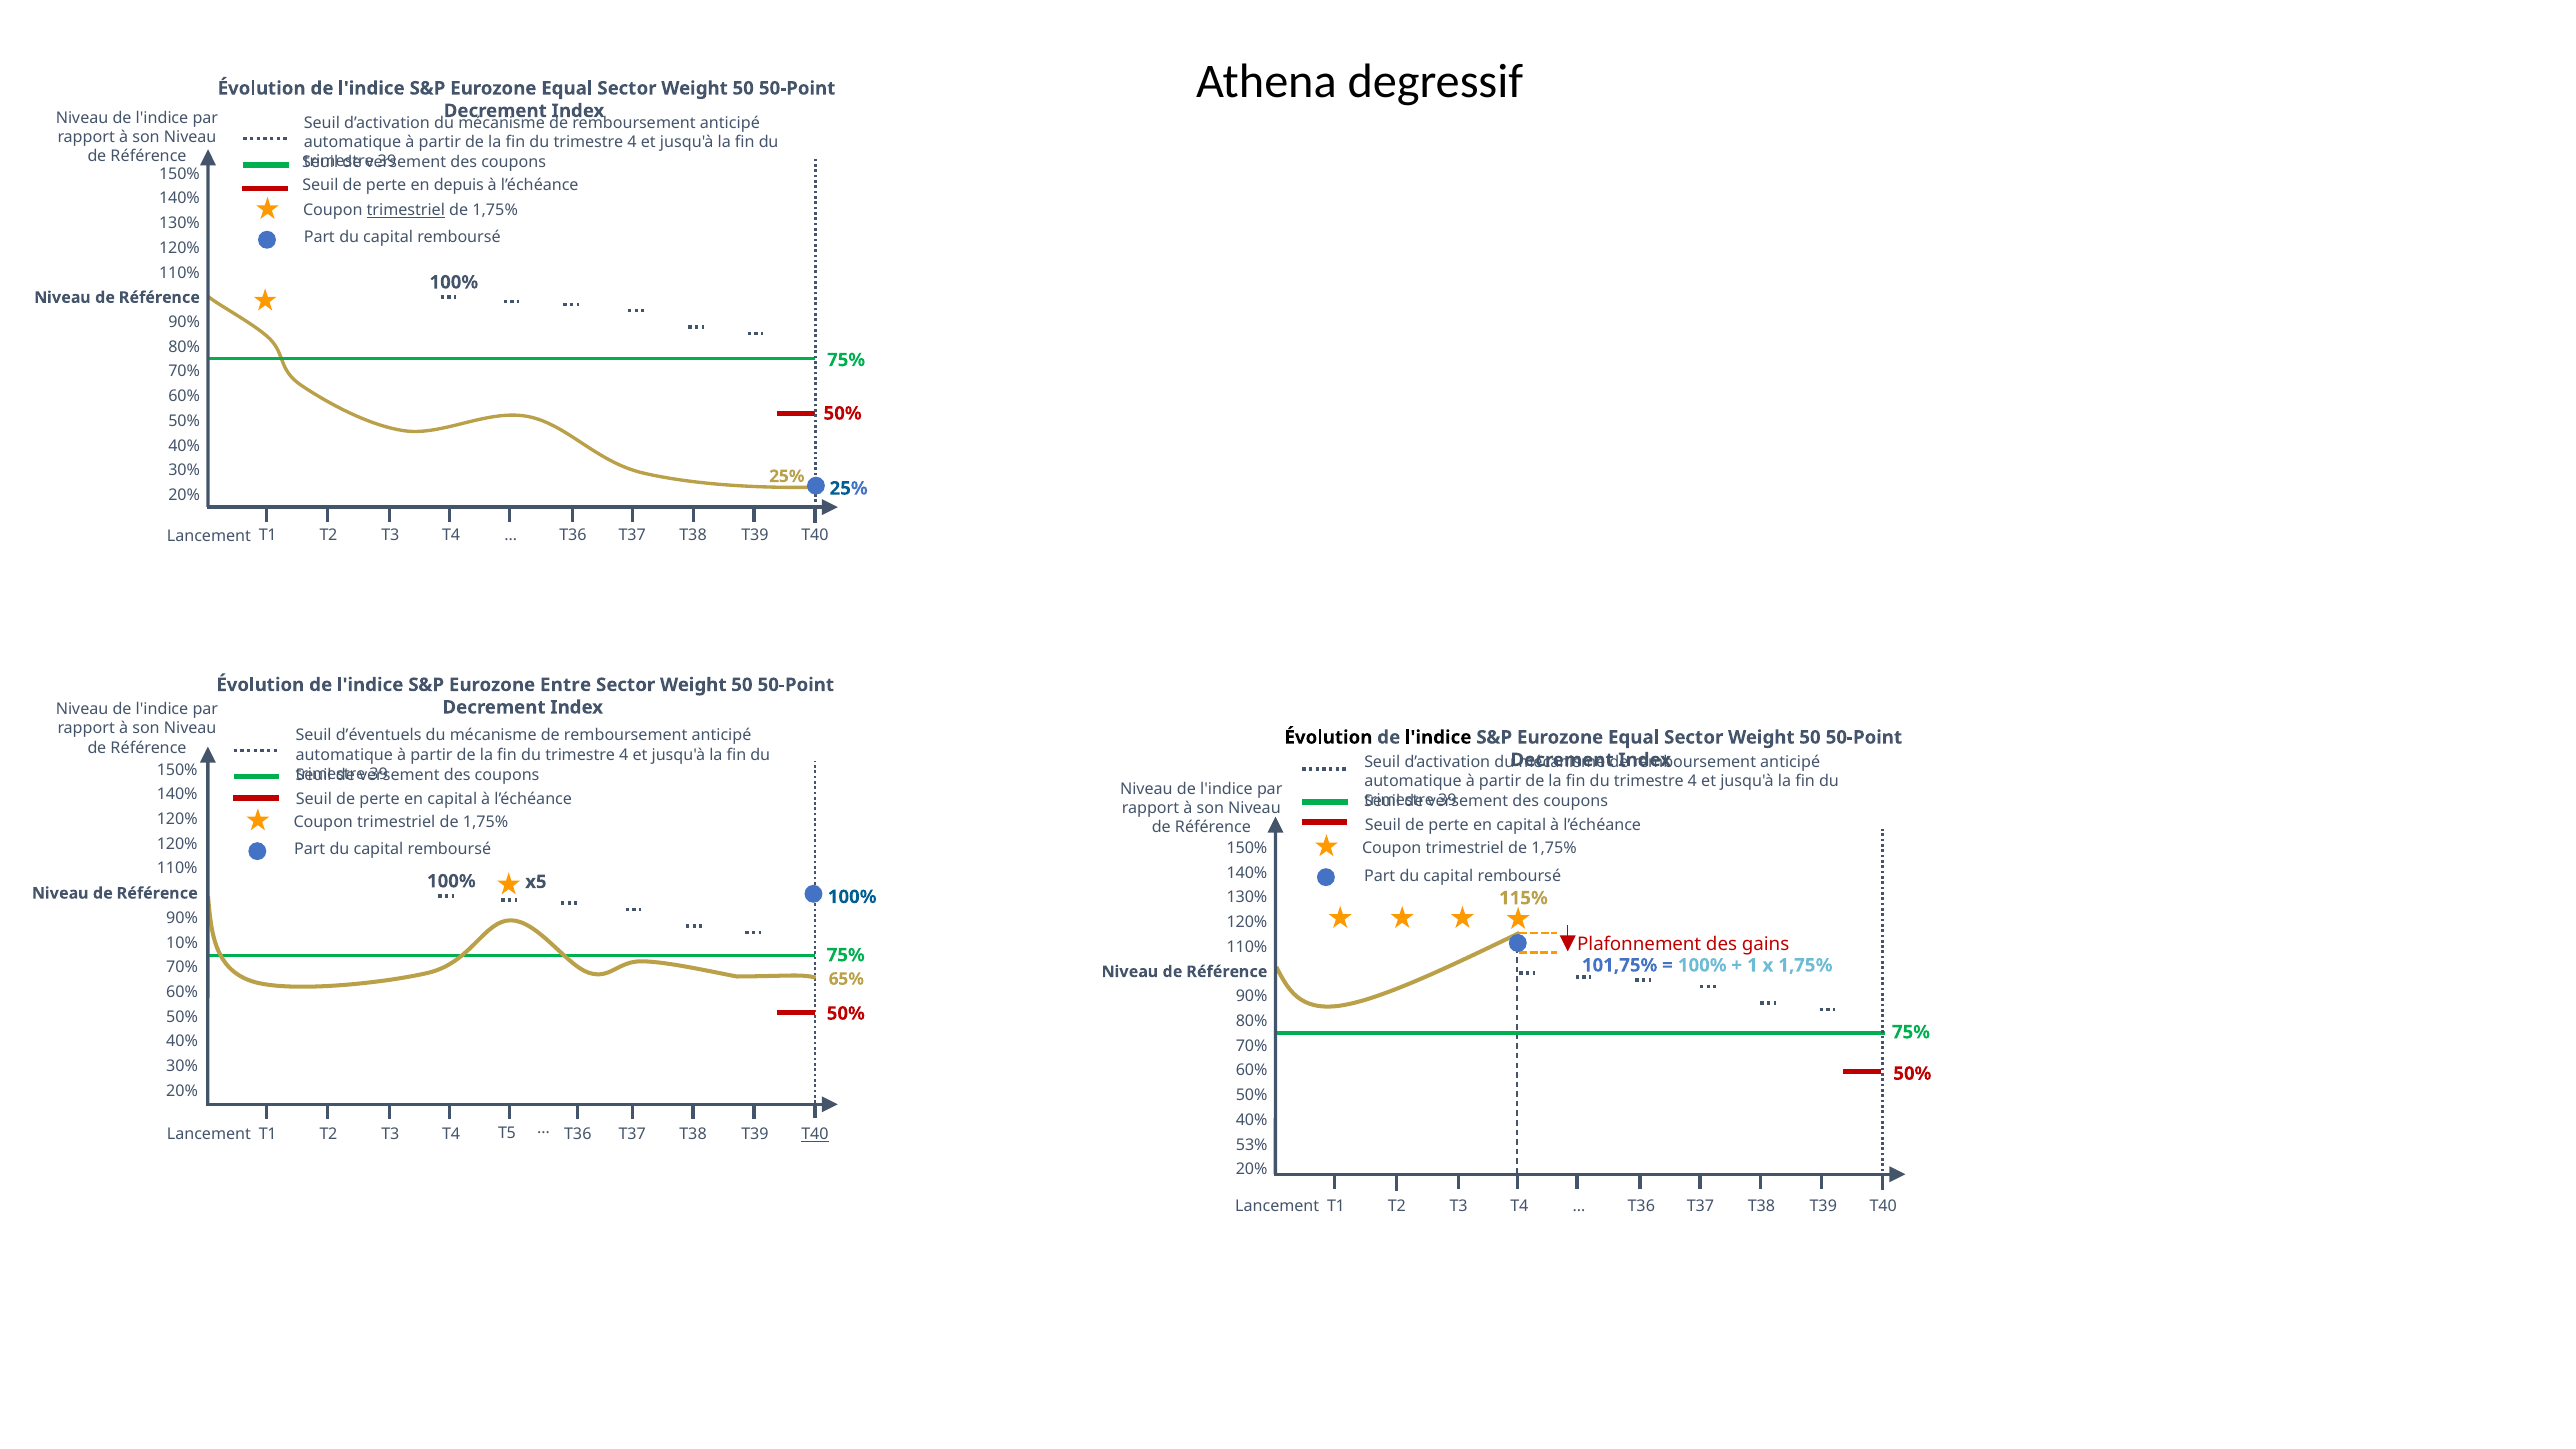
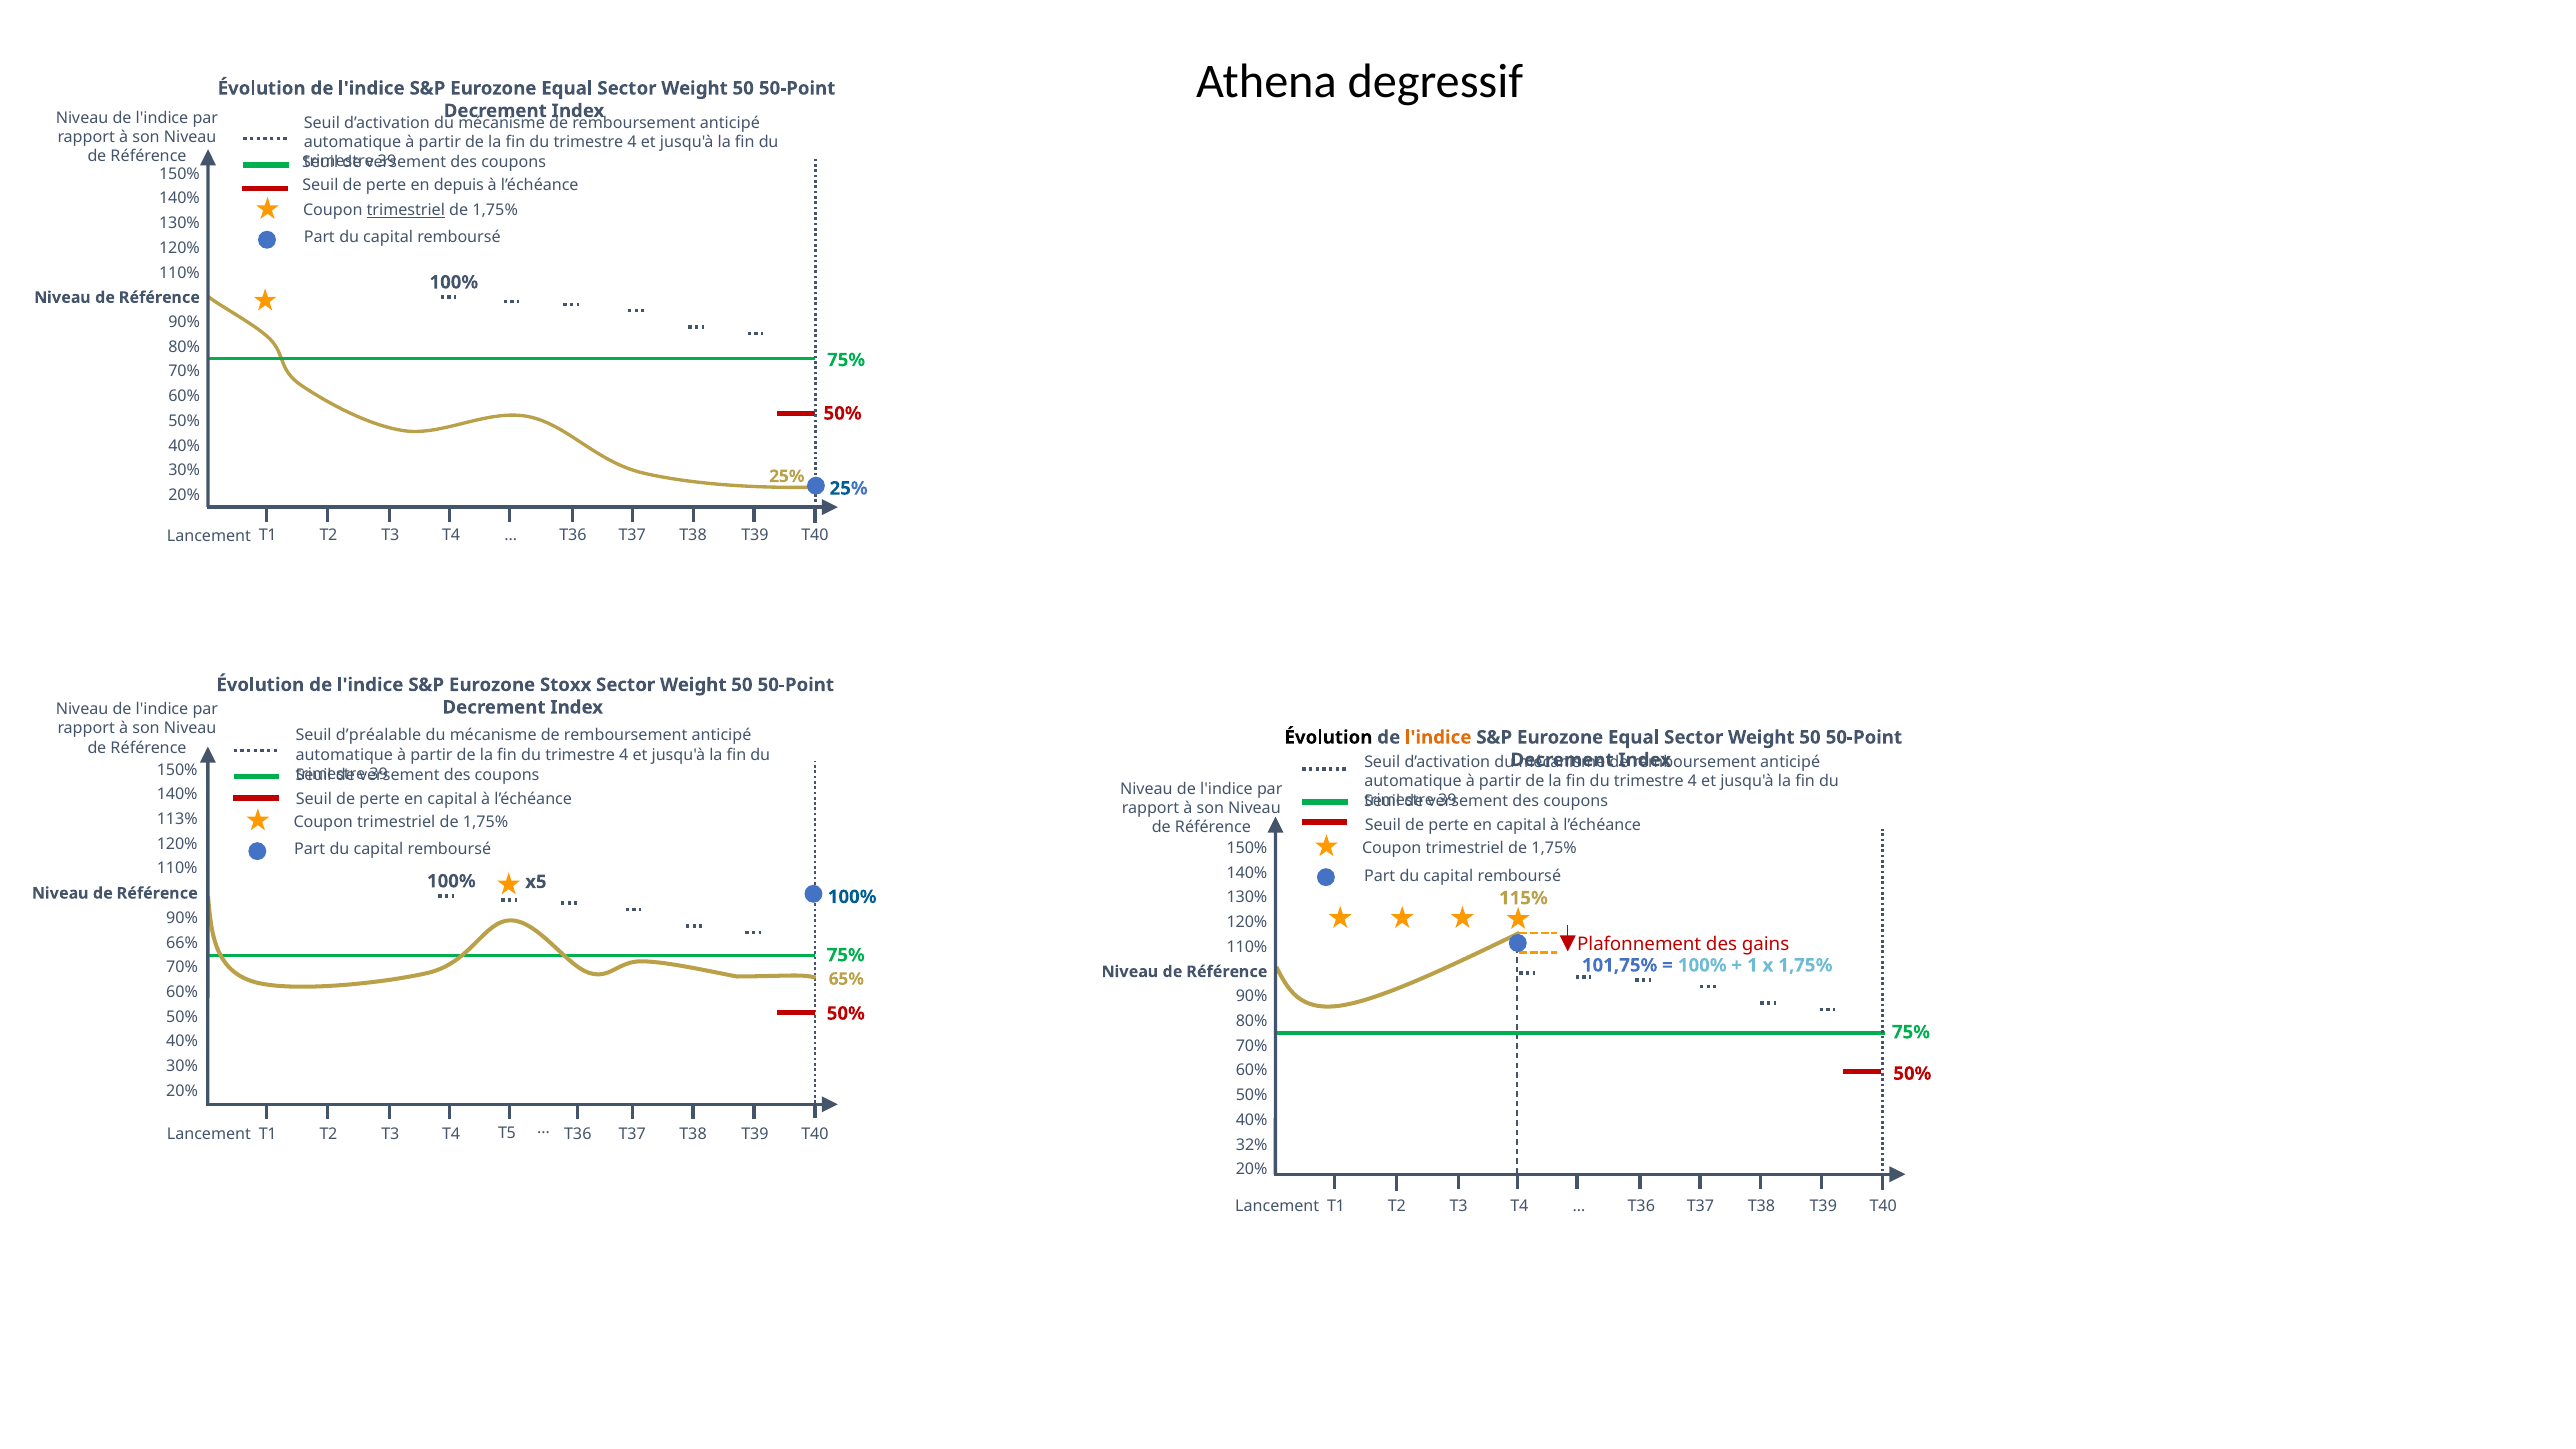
Entre: Entre -> Stoxx
d’éventuels: d’éventuels -> d’préalable
l'indice at (1438, 737) colour: black -> orange
120% at (177, 819): 120% -> 113%
10%: 10% -> 66%
T40 at (815, 1134) underline: present -> none
53%: 53% -> 32%
